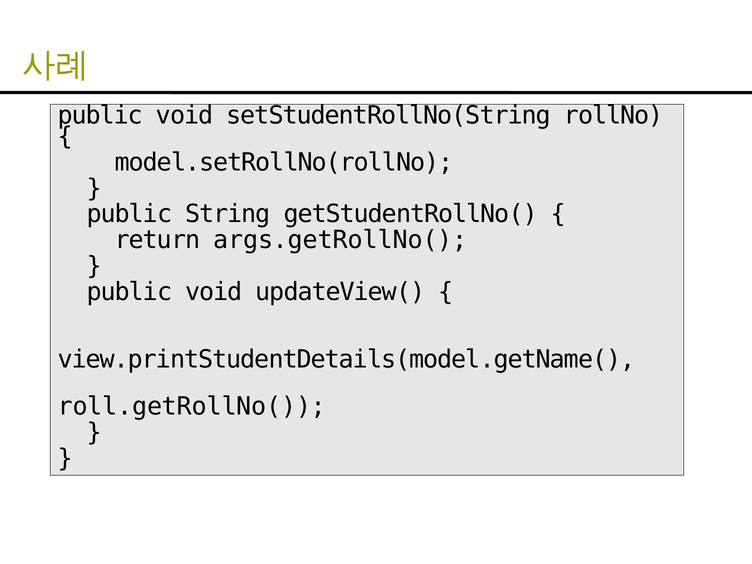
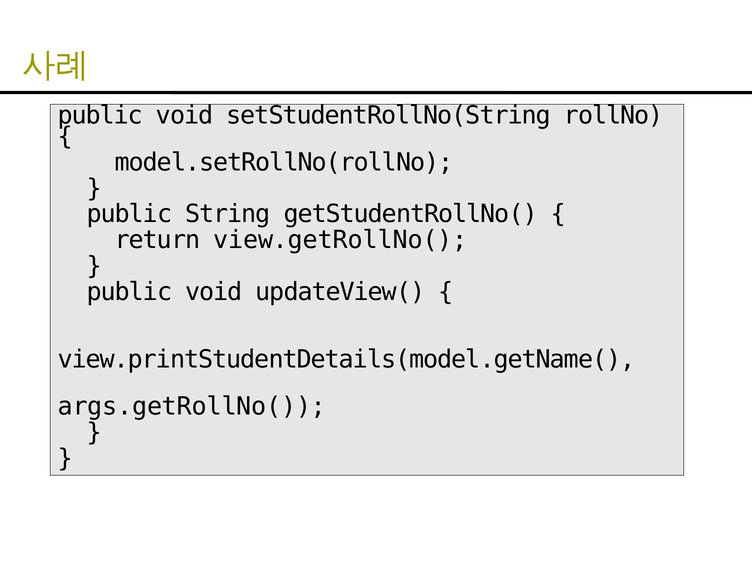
args.getRollNo(: args.getRollNo( -> view.getRollNo(
roll.getRollNo(: roll.getRollNo( -> args.getRollNo(
